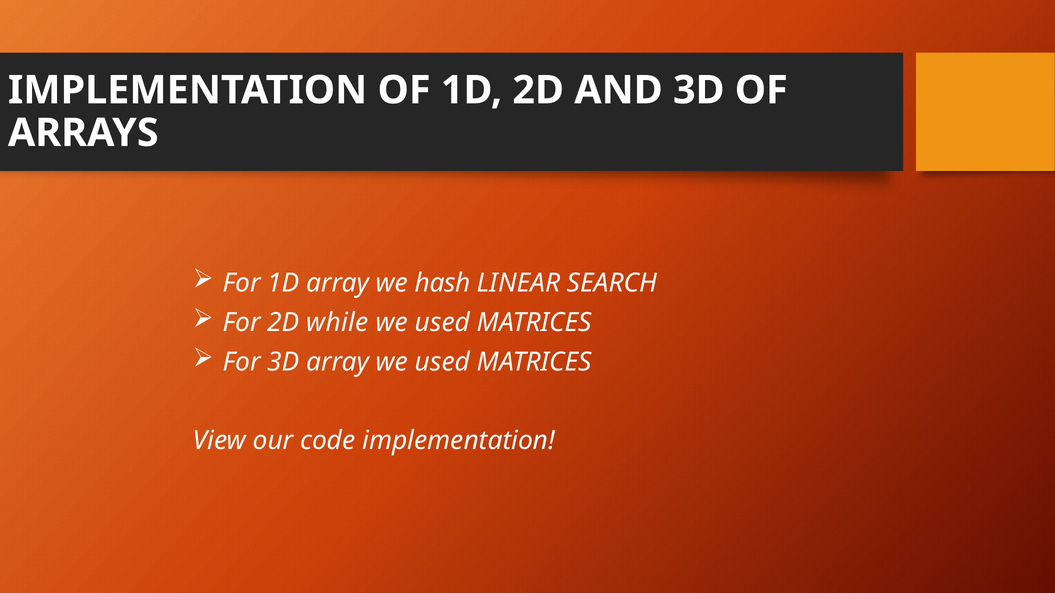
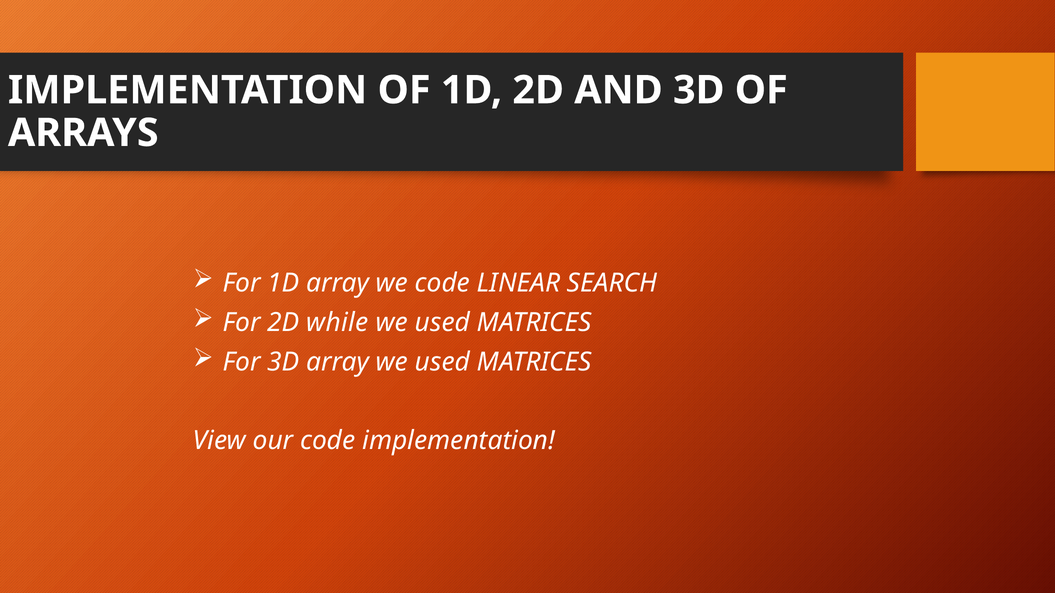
we hash: hash -> code
